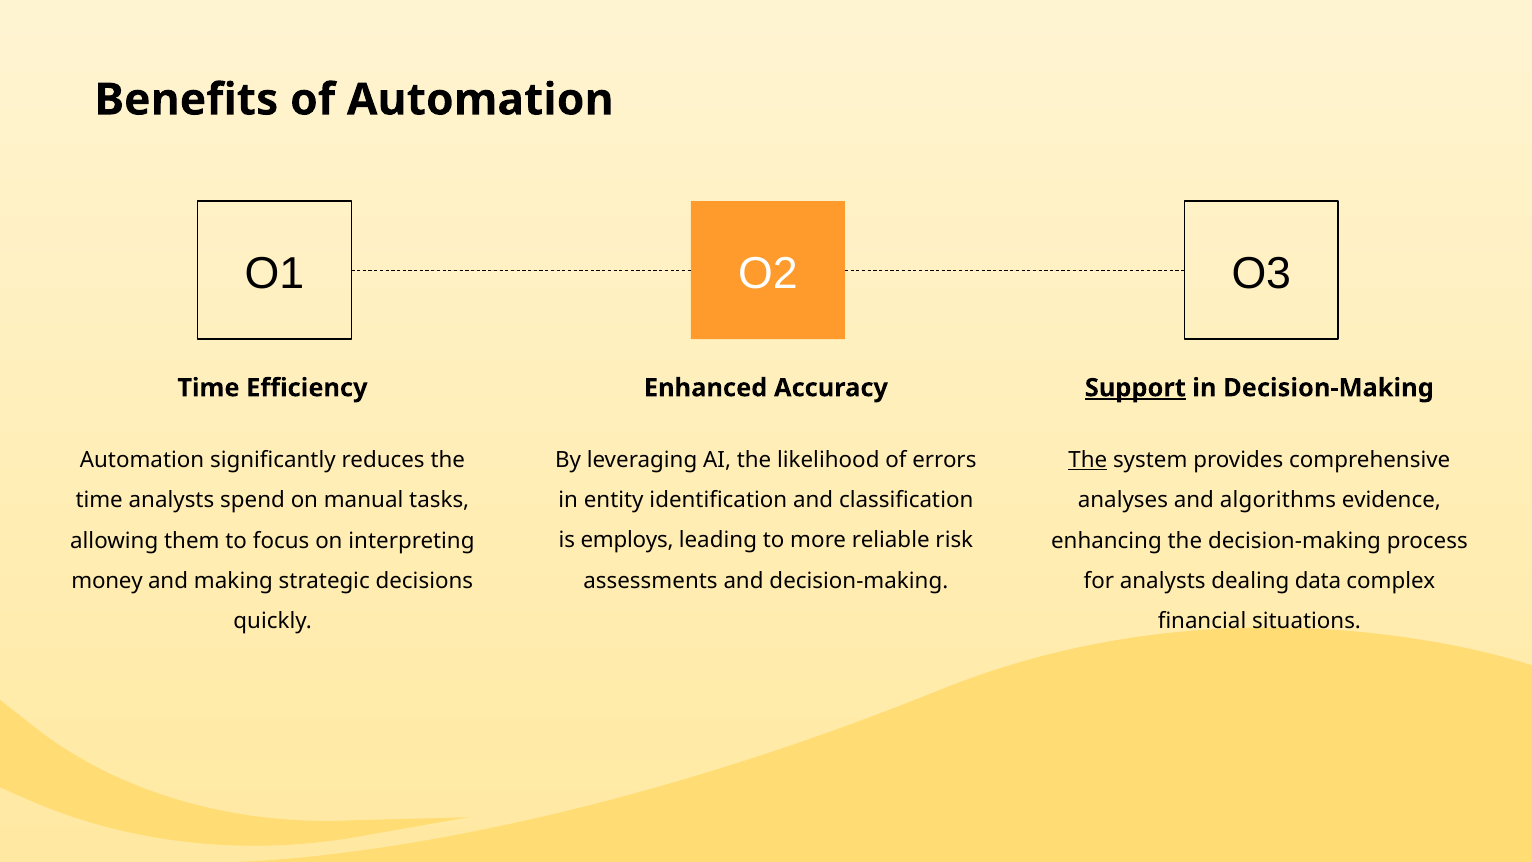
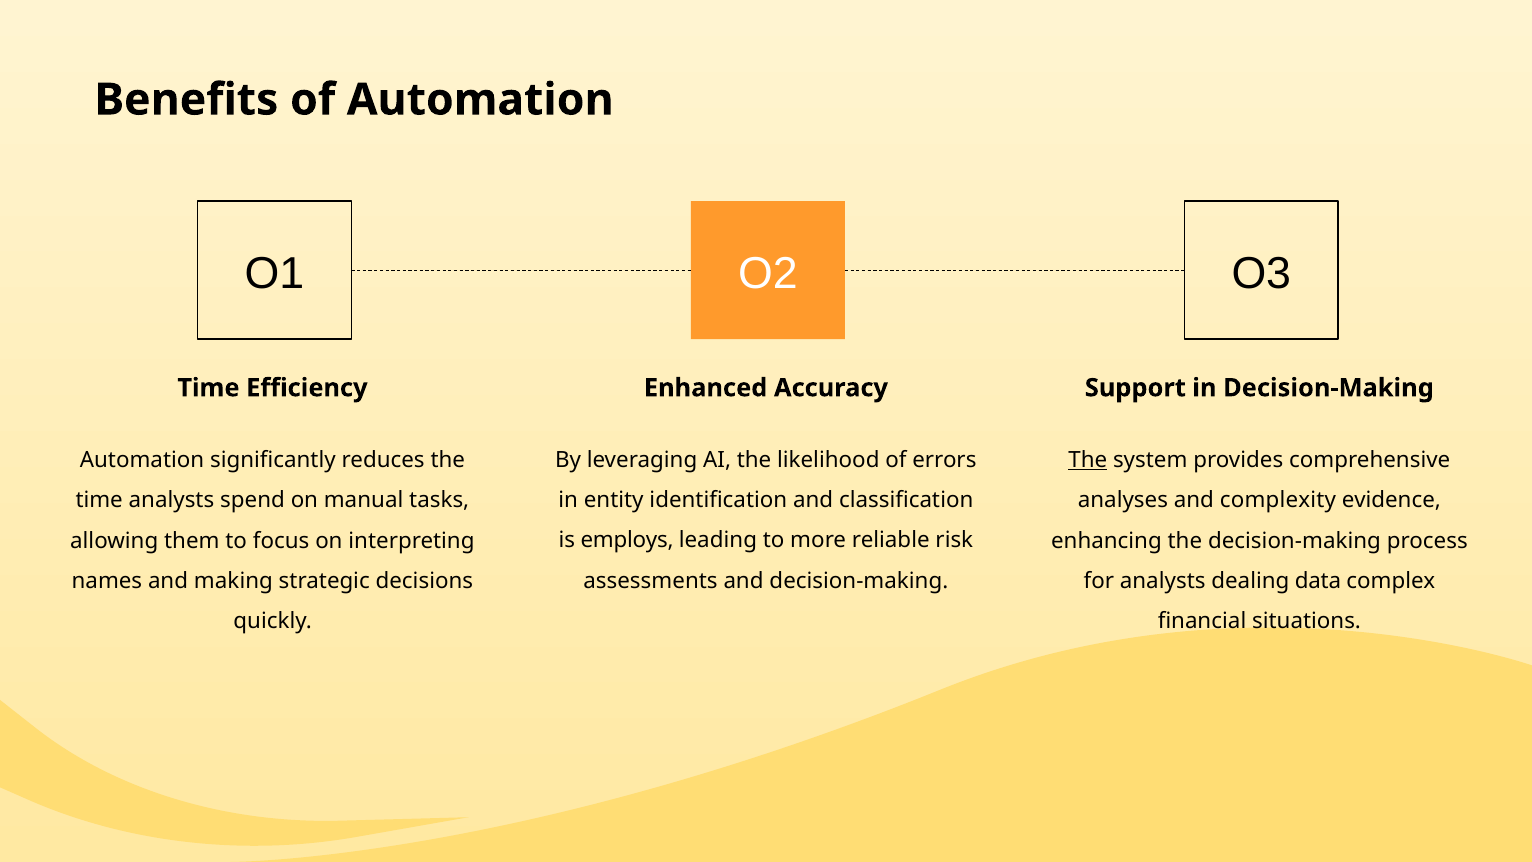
Support underline: present -> none
algorithms: algorithms -> complexity
money: money -> names
